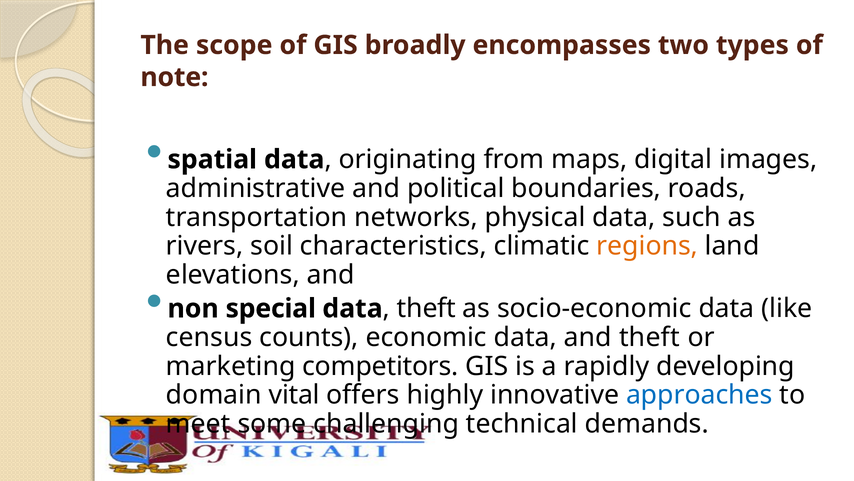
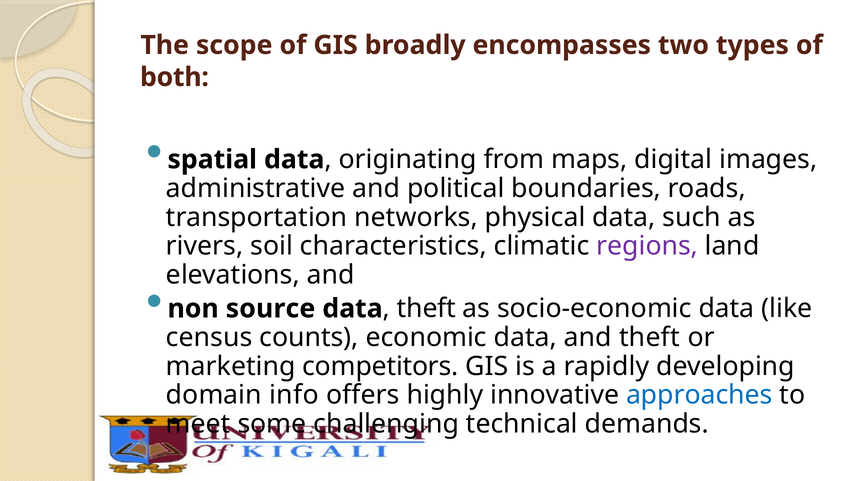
note: note -> both
regions colour: orange -> purple
special: special -> source
vital: vital -> info
